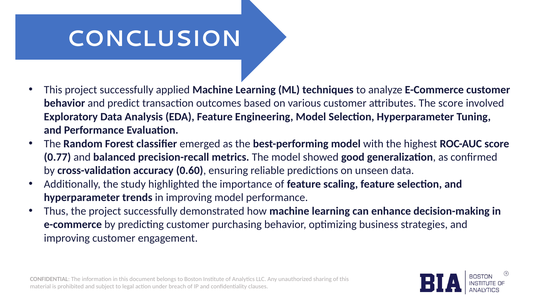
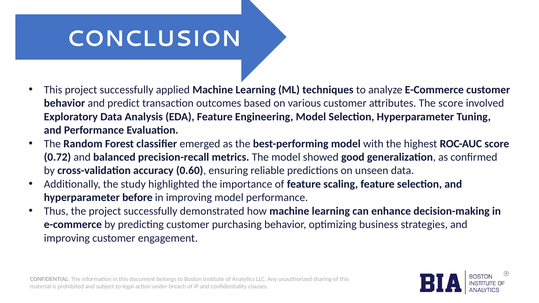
0.77: 0.77 -> 0.72
trends: trends -> before
